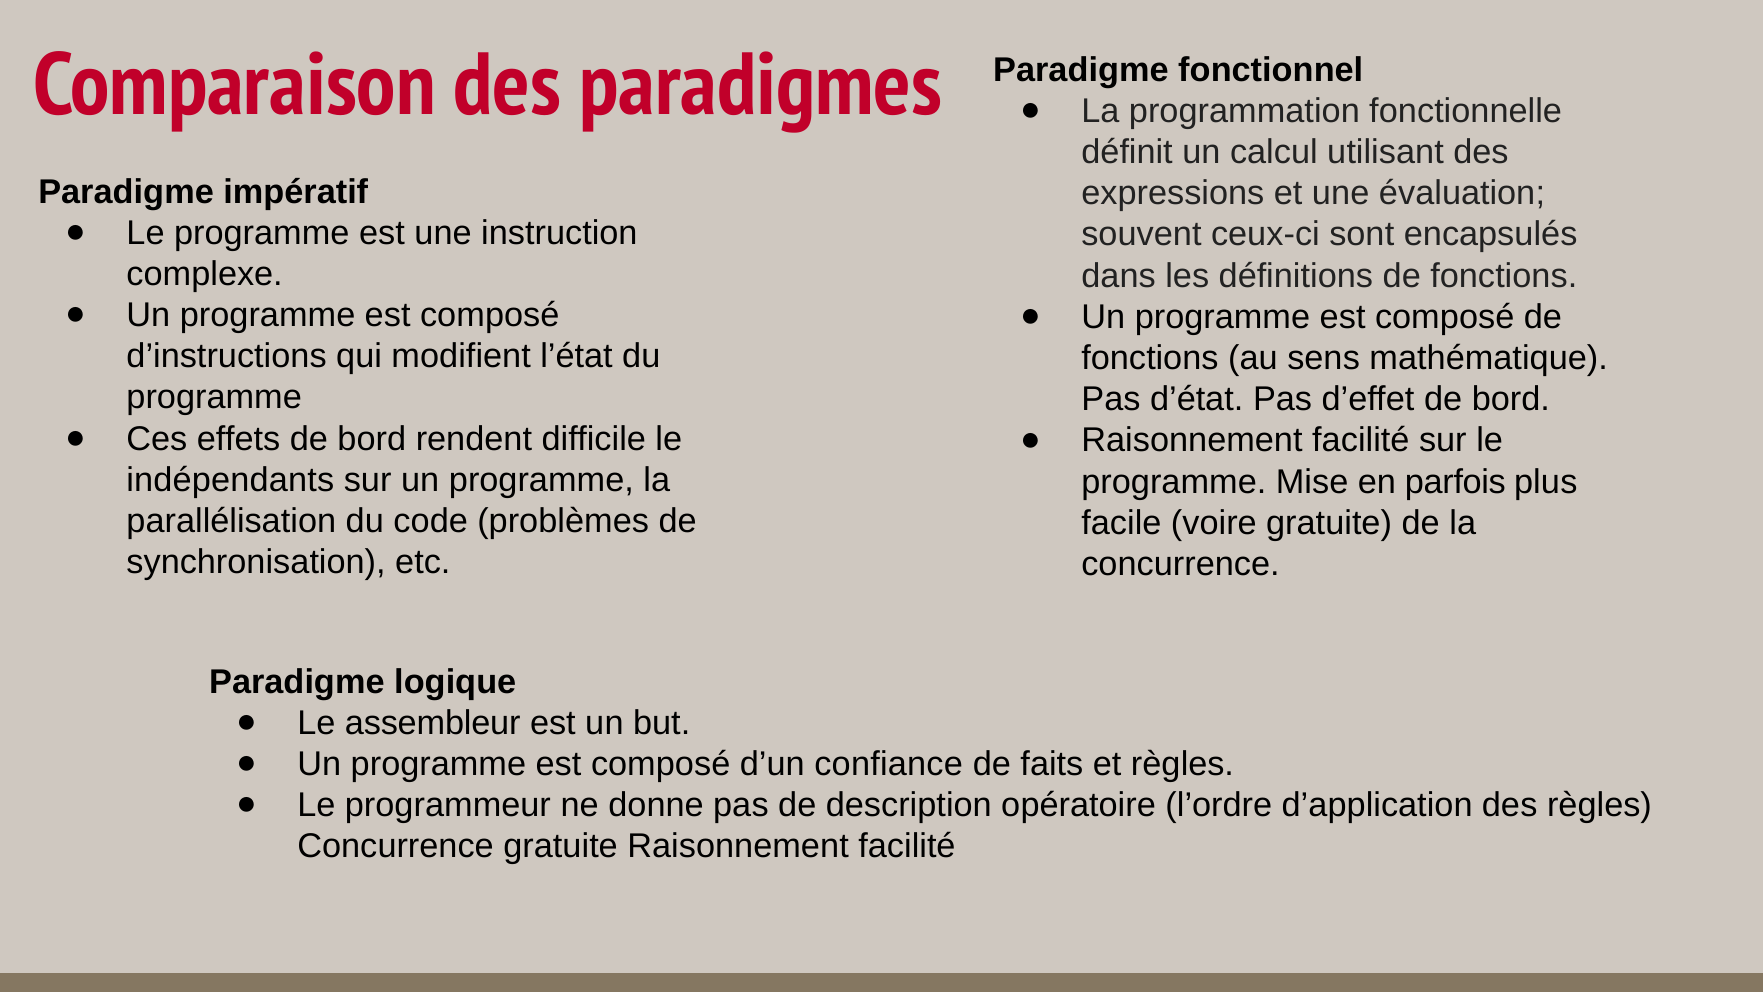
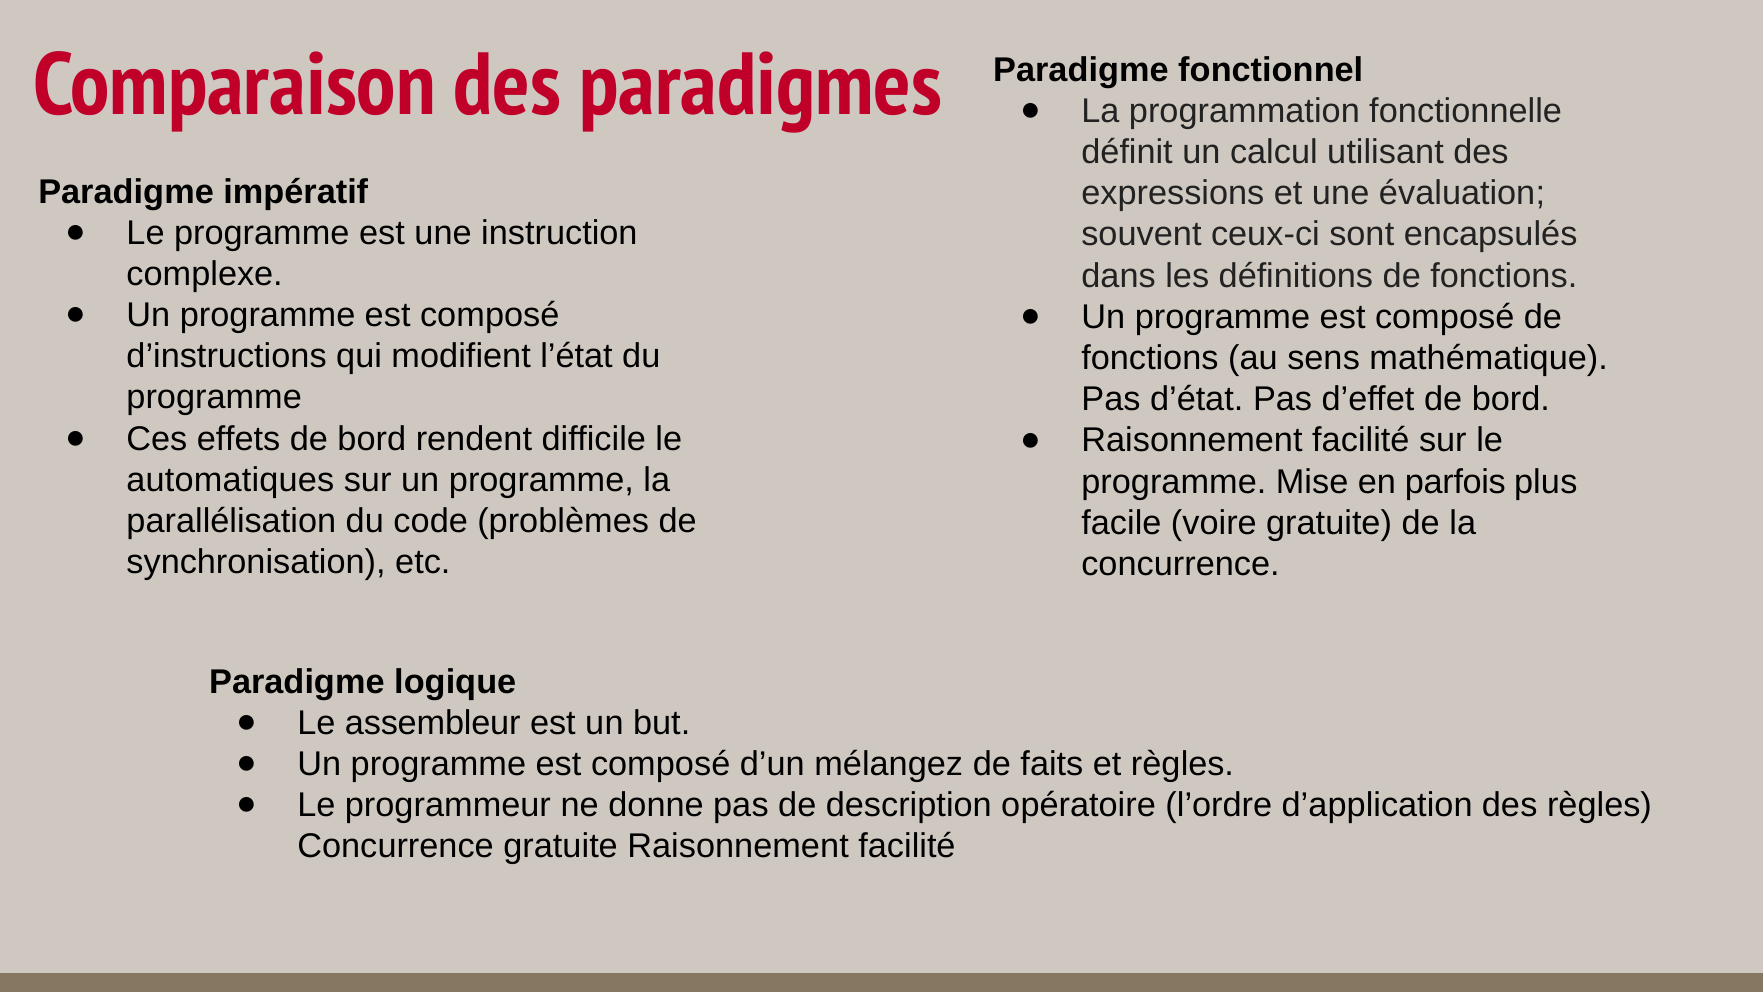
indépendants: indépendants -> automatiques
confiance: confiance -> mélangez
